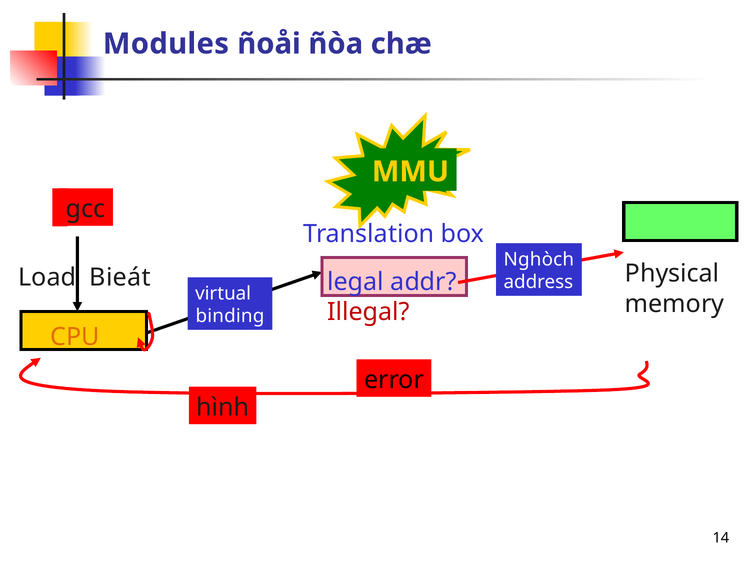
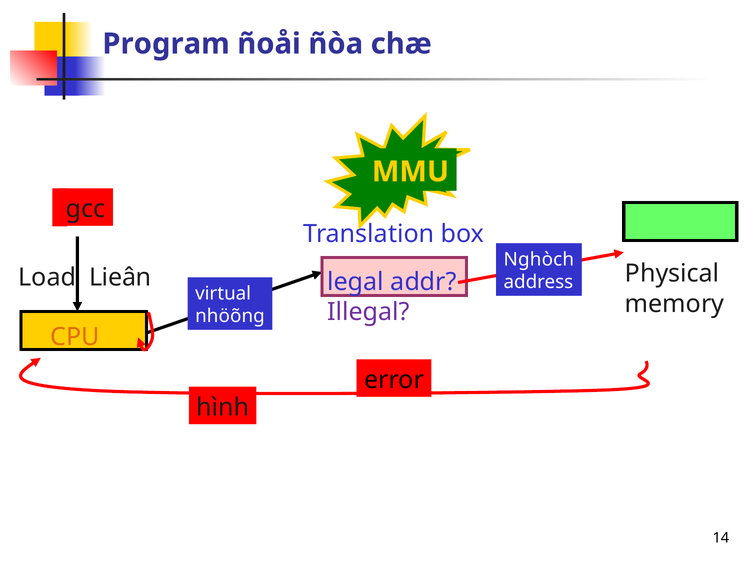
Modules: Modules -> Program
Bieát: Bieát -> Lieân
Illegal colour: red -> purple
binding: binding -> nhöõng
